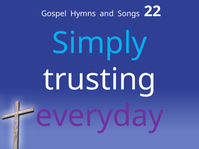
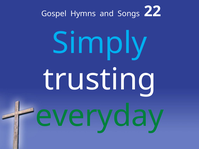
everyday colour: purple -> green
